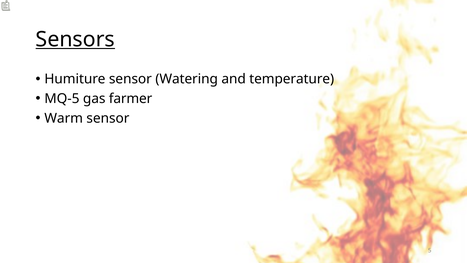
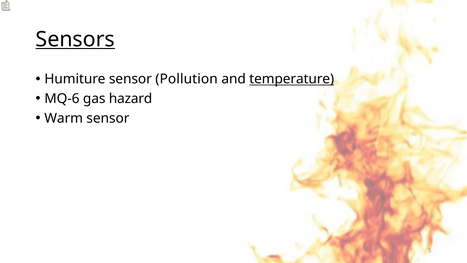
Watering: Watering -> Pollution
temperature underline: none -> present
MQ-5: MQ-5 -> MQ-6
farmer: farmer -> hazard
